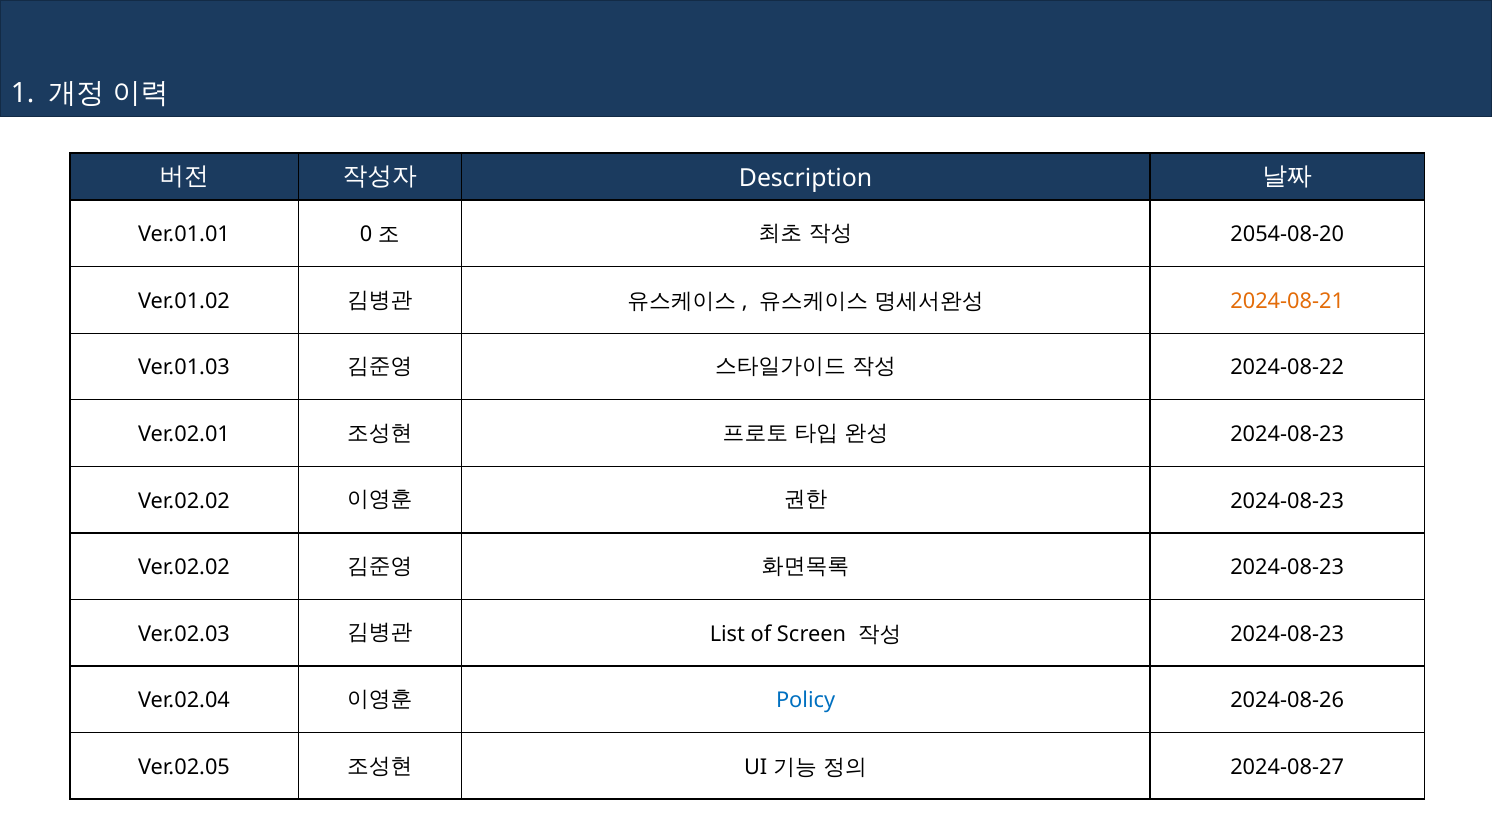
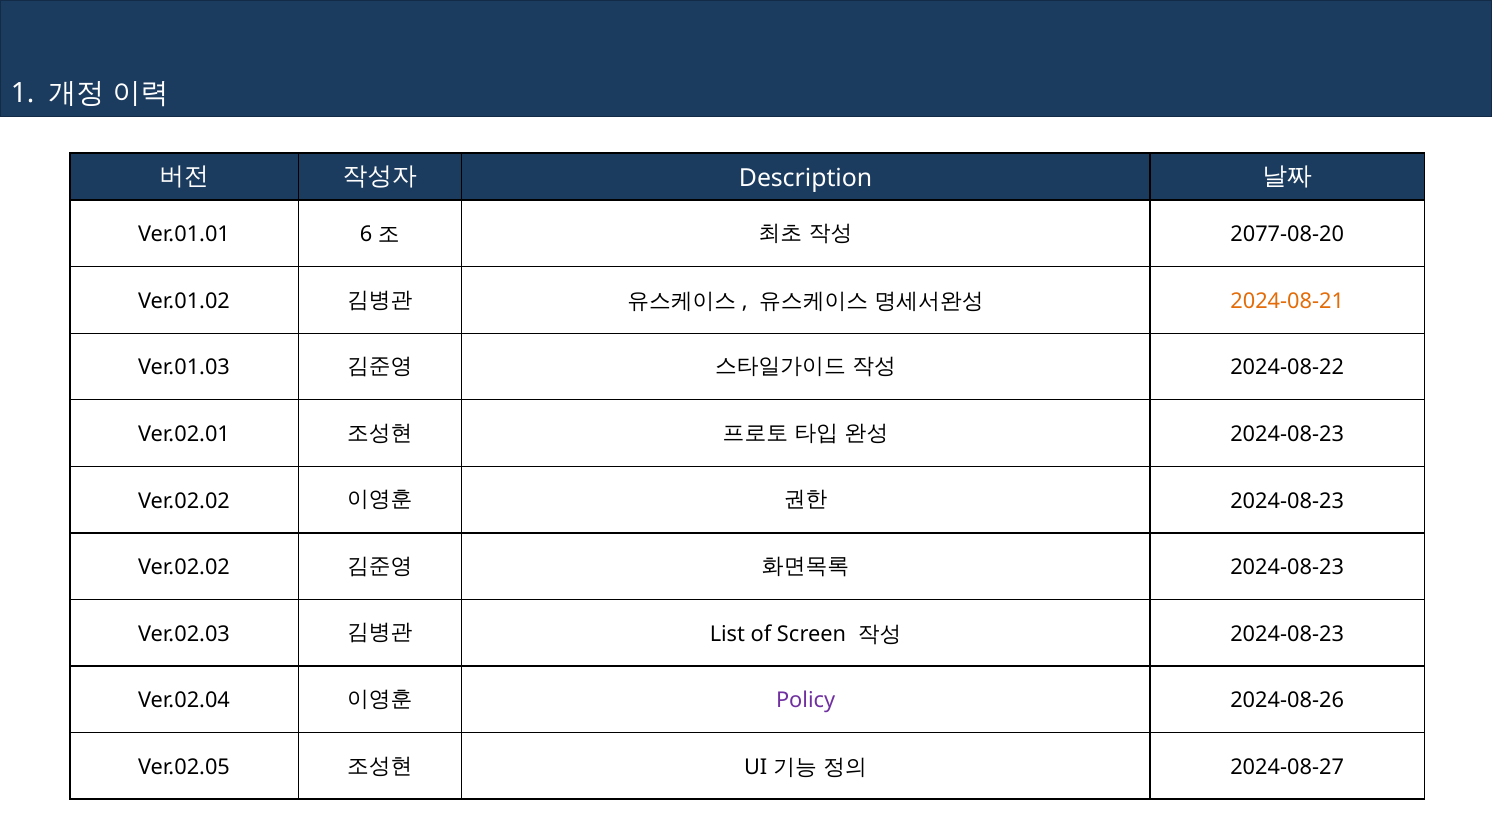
0: 0 -> 6
2054-08-20: 2054-08-20 -> 2077-08-20
Policy colour: blue -> purple
